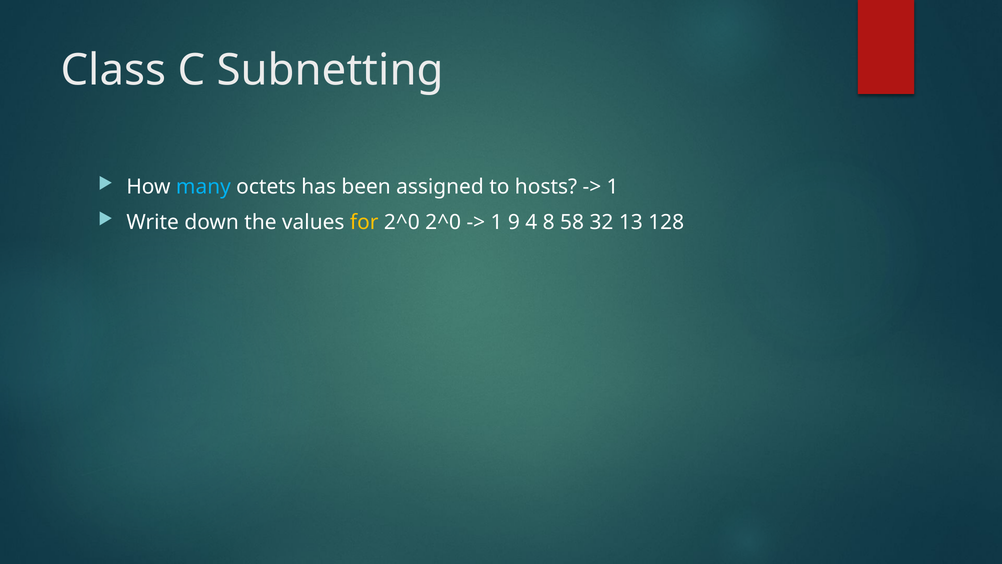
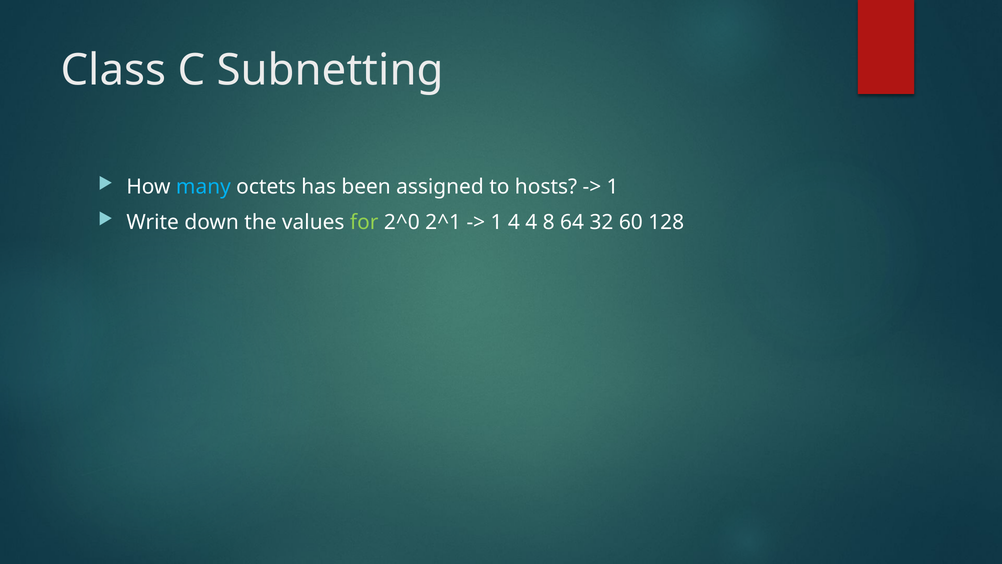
for colour: yellow -> light green
2^0 2^0: 2^0 -> 2^1
1 9: 9 -> 4
58: 58 -> 64
13: 13 -> 60
